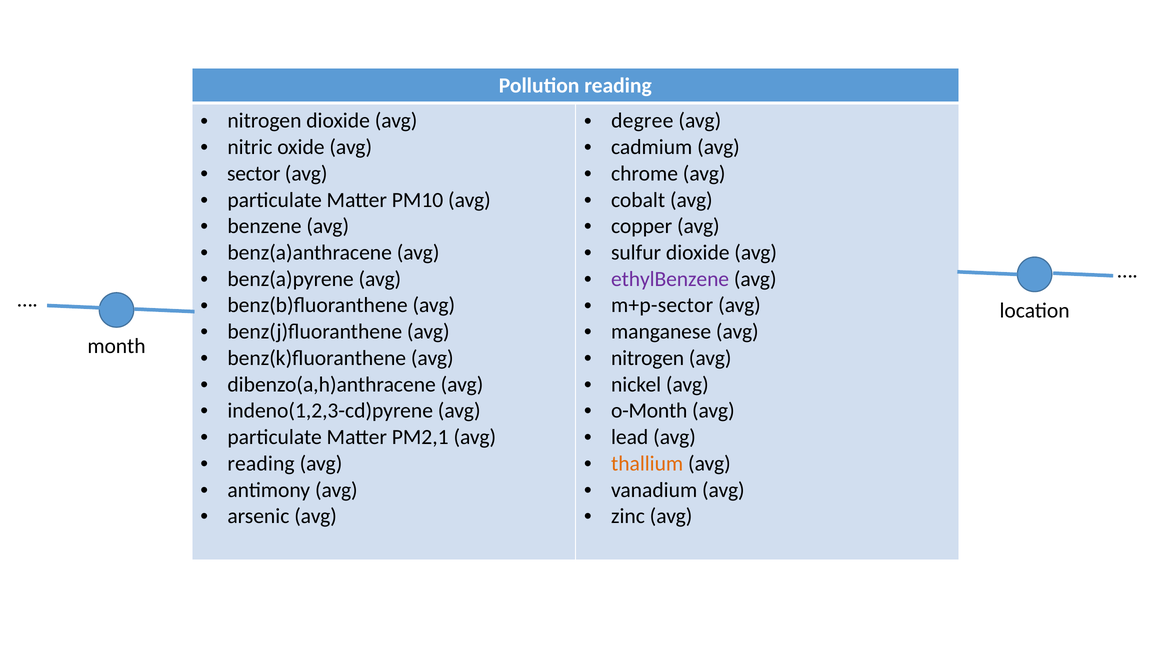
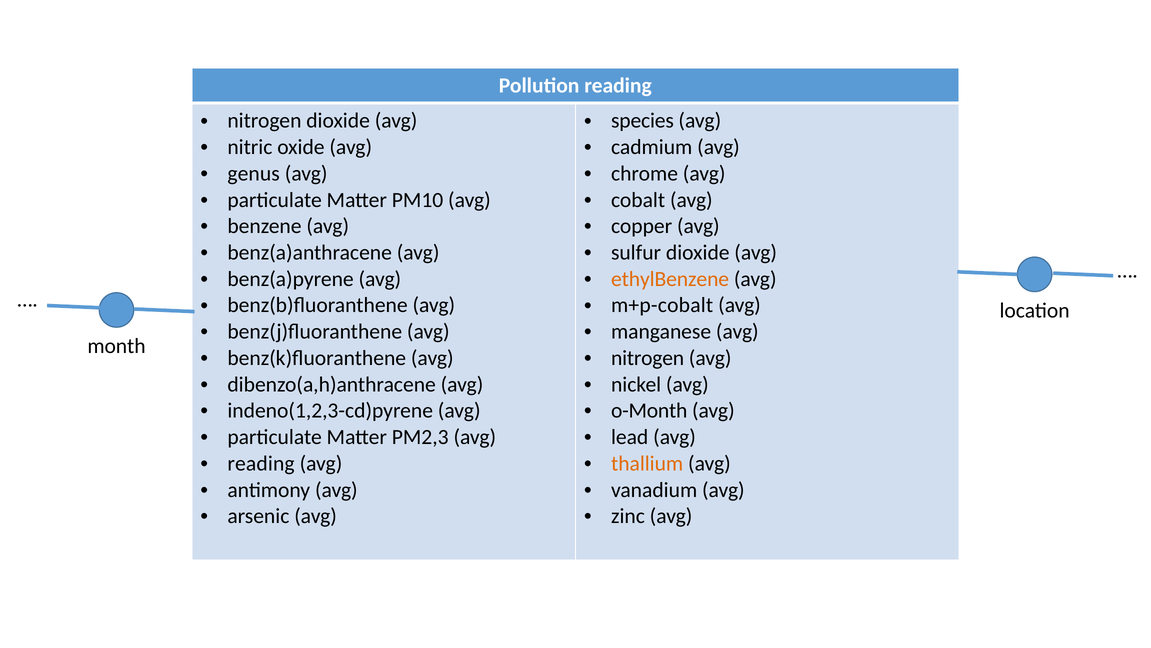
degree: degree -> species
sector: sector -> genus
ethylBenzene colour: purple -> orange
m+p-sector: m+p-sector -> m+p-cobalt
PM2,1: PM2,1 -> PM2,3
